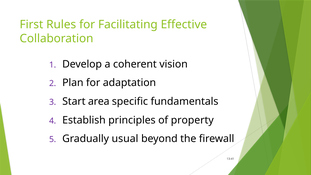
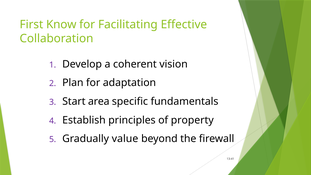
Rules: Rules -> Know
usual: usual -> value
